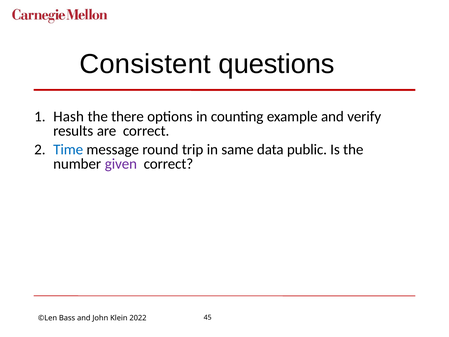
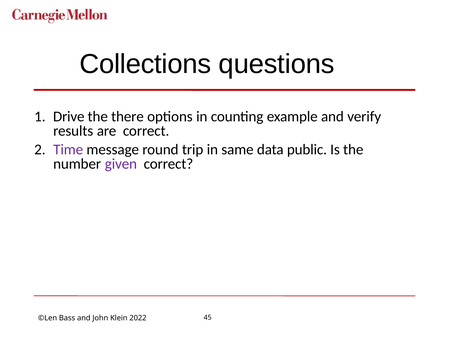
Consistent: Consistent -> Collections
Hash: Hash -> Drive
Time colour: blue -> purple
